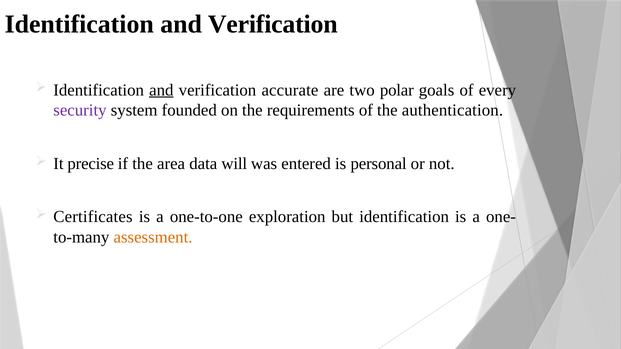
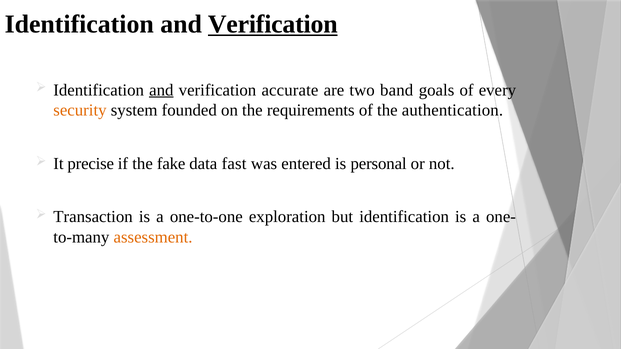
Verification at (273, 24) underline: none -> present
polar: polar -> band
security colour: purple -> orange
area: area -> fake
will: will -> fast
Certificates: Certificates -> Transaction
